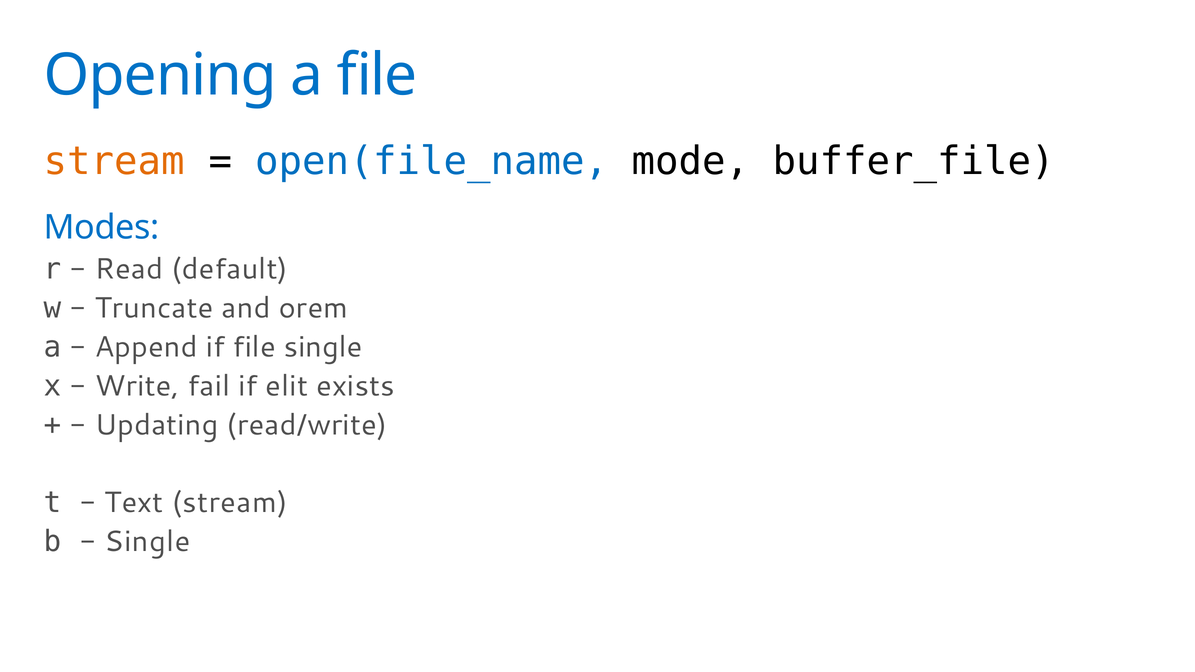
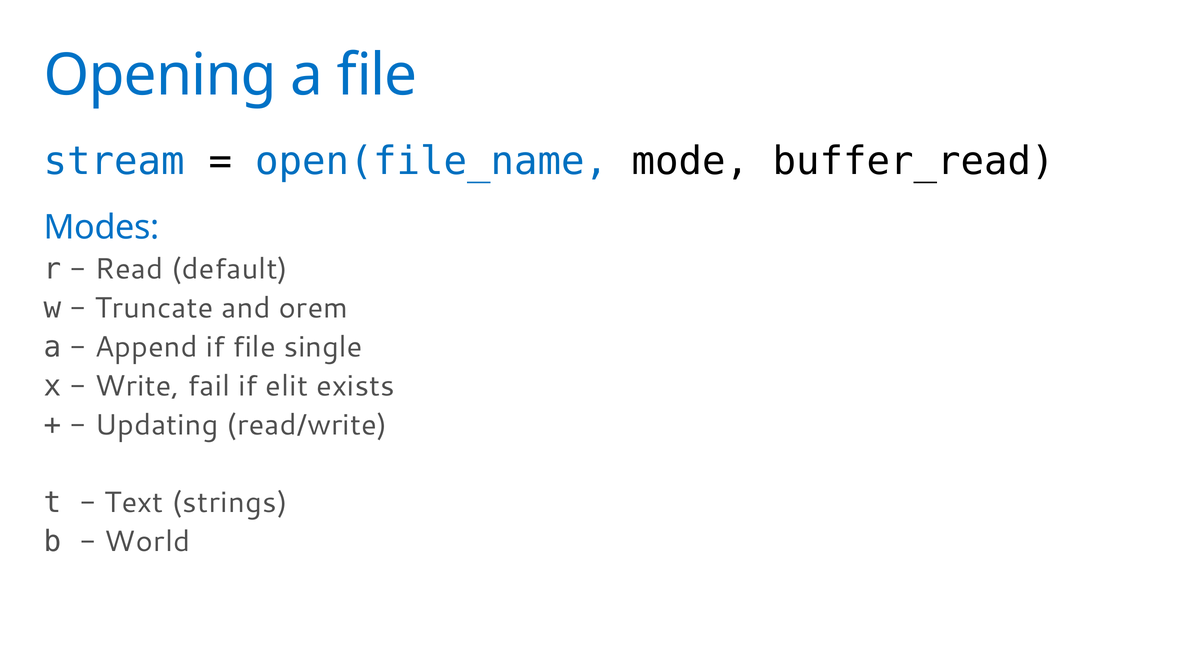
stream at (114, 161) colour: orange -> blue
buffer_file: buffer_file -> buffer_read
Text stream: stream -> strings
Single at (147, 542): Single -> World
